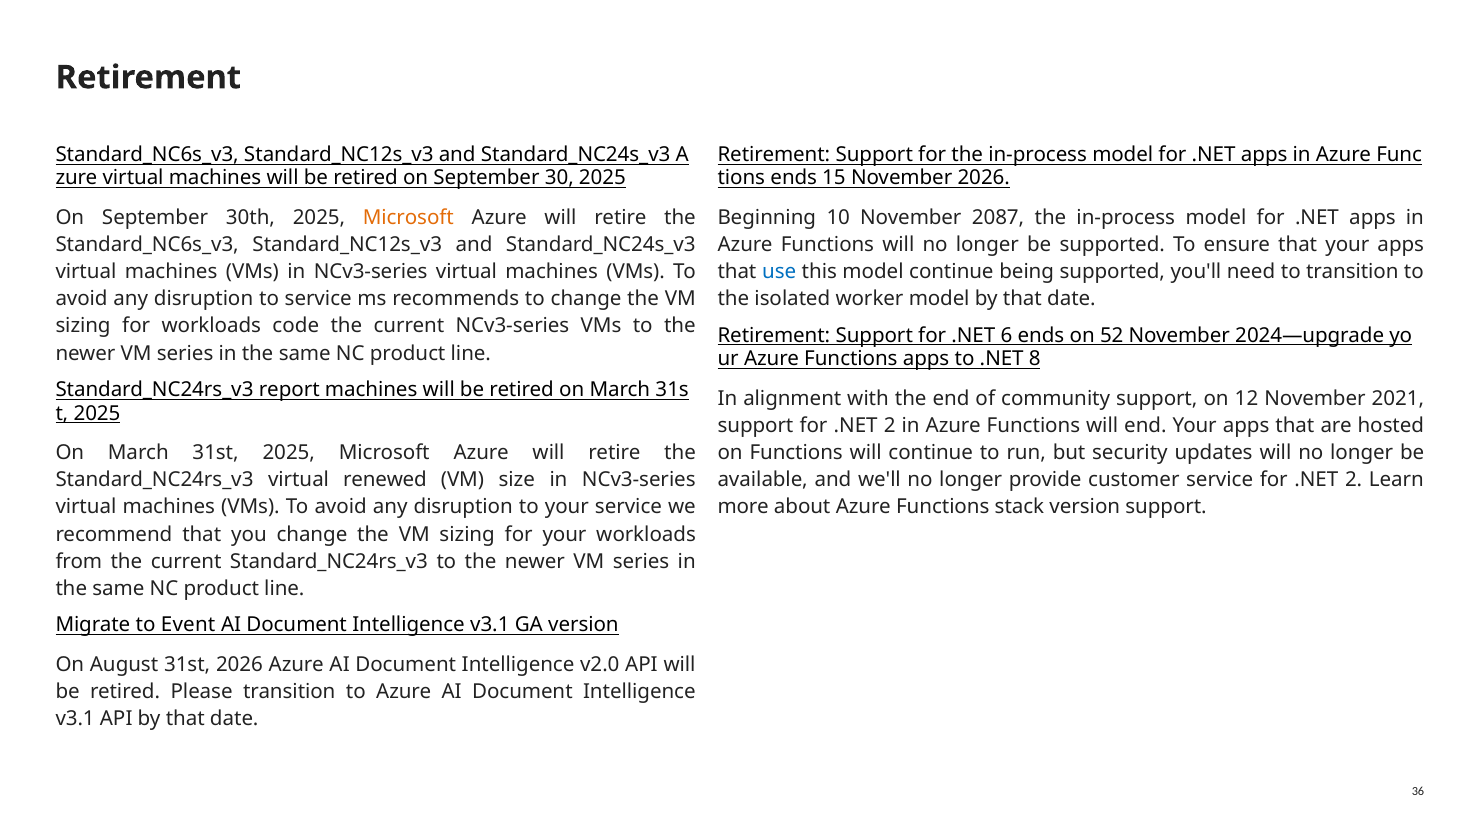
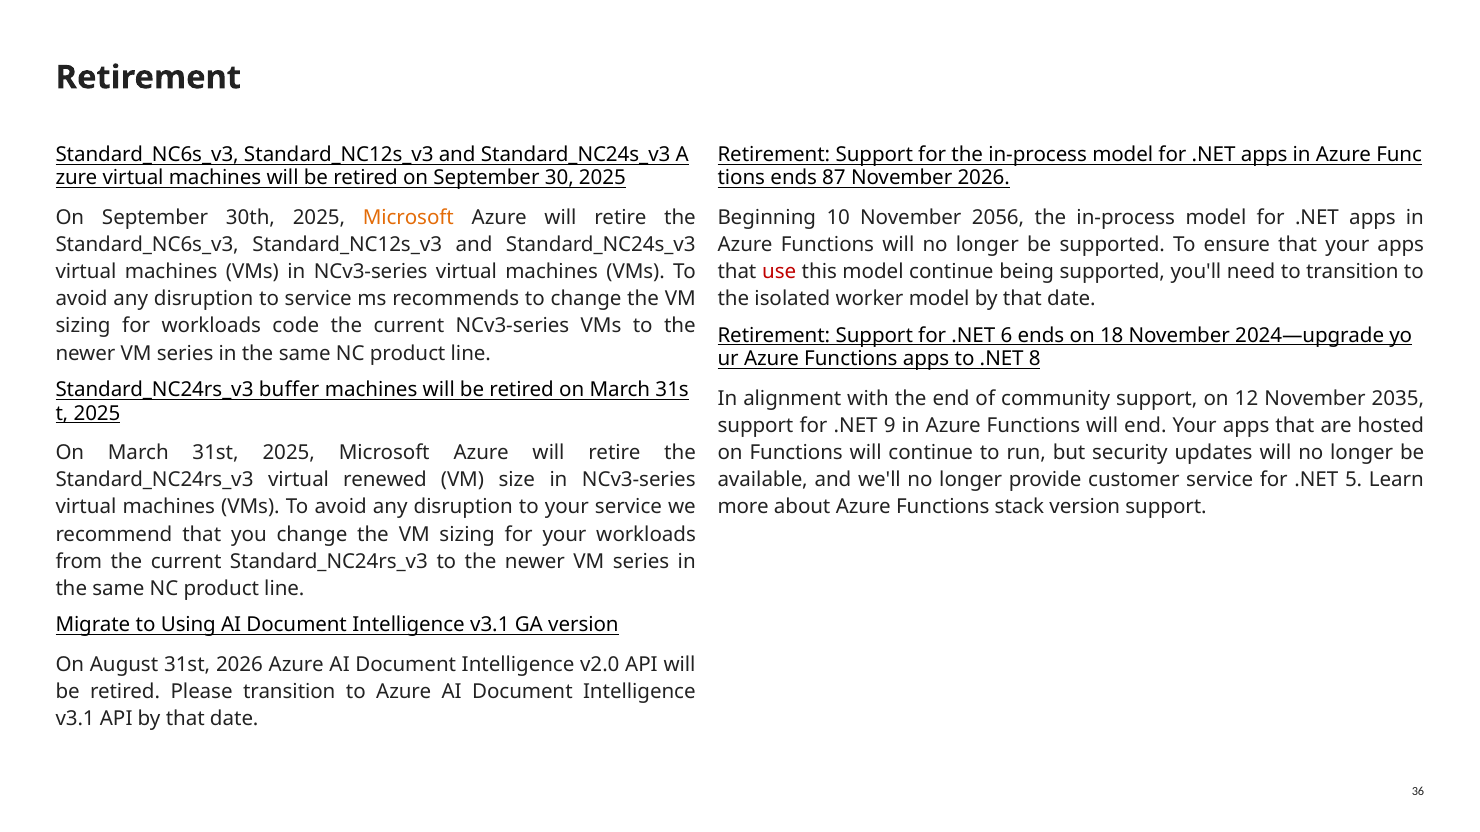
15: 15 -> 87
2087: 2087 -> 2056
use colour: blue -> red
52: 52 -> 18
report: report -> buffer
2021: 2021 -> 2035
support for .NET 2: 2 -> 9
service for .NET 2: 2 -> 5
Event: Event -> Using
